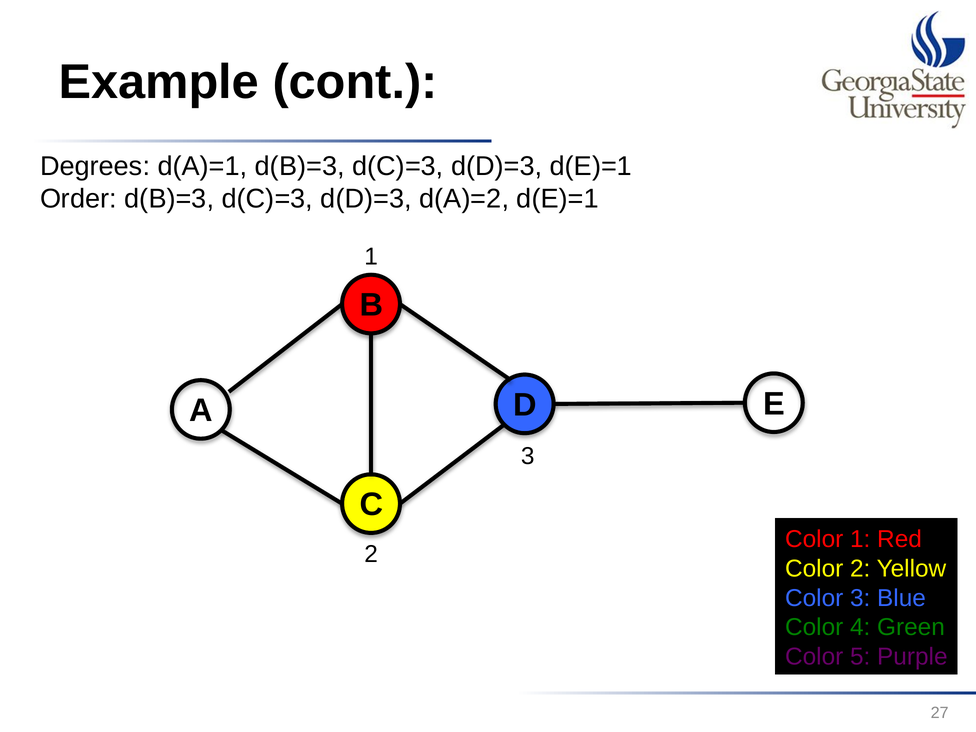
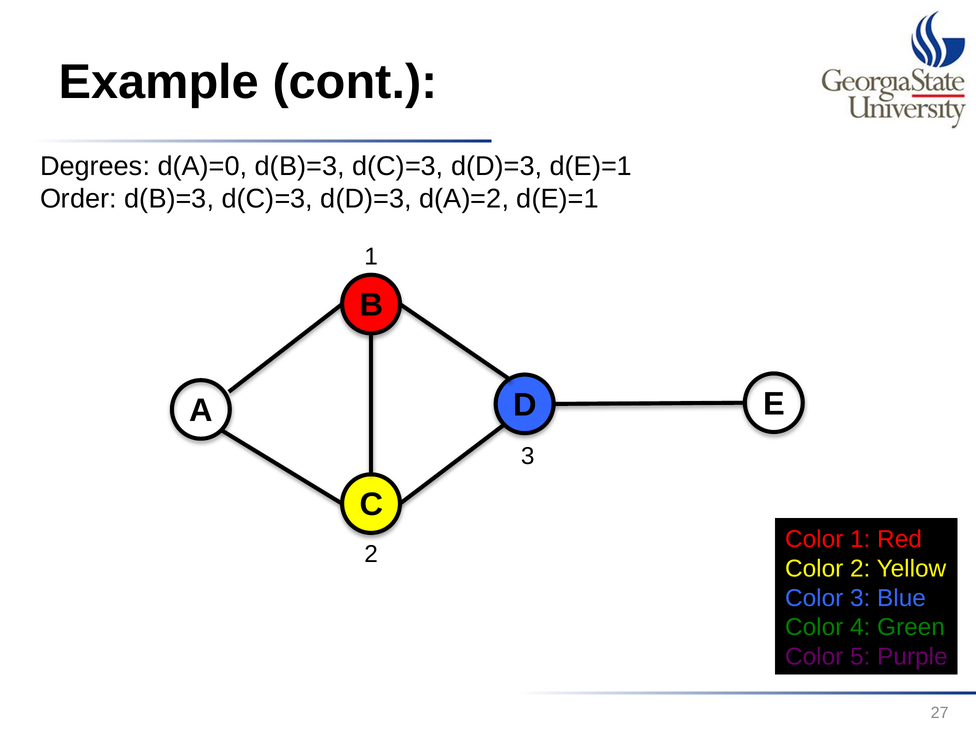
d(A)=1: d(A)=1 -> d(A)=0
